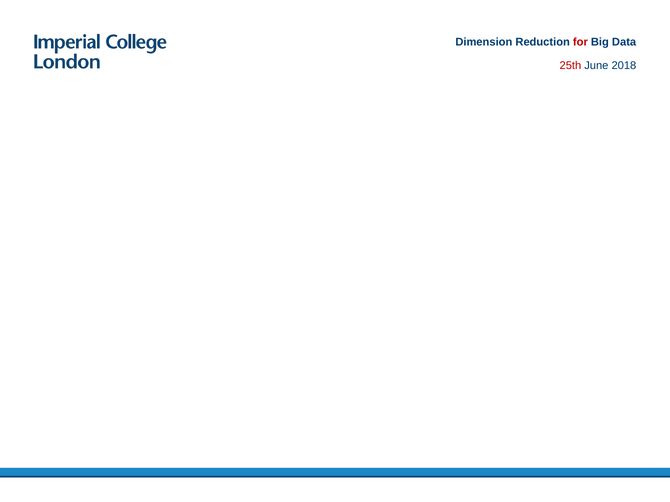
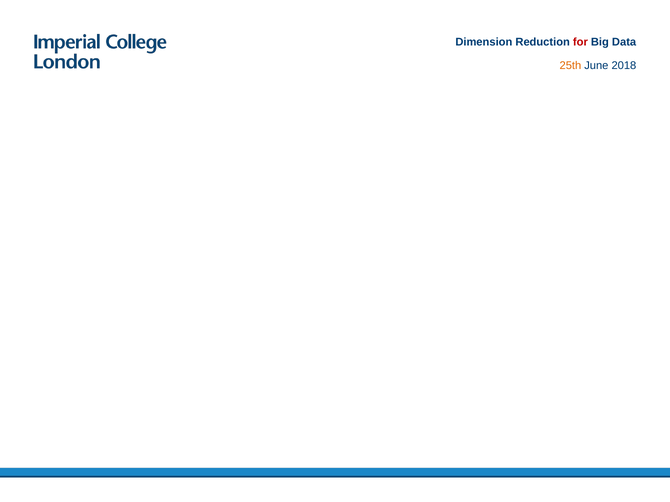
25th colour: red -> orange
